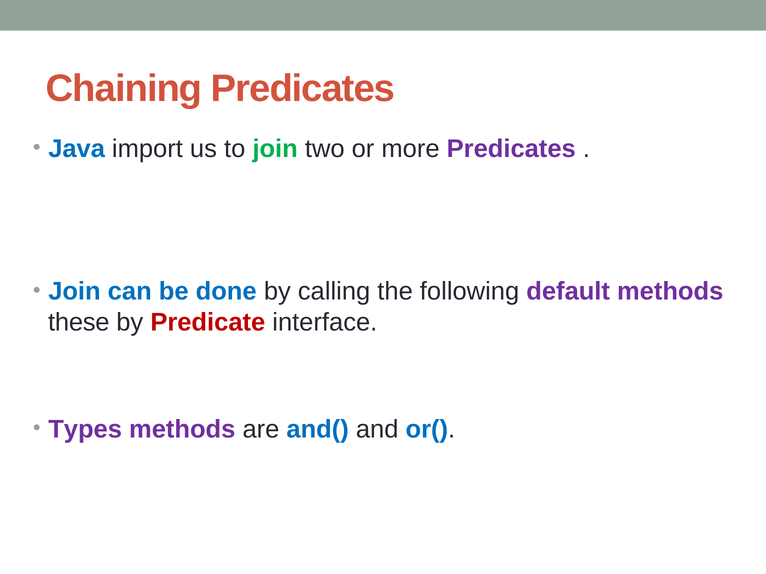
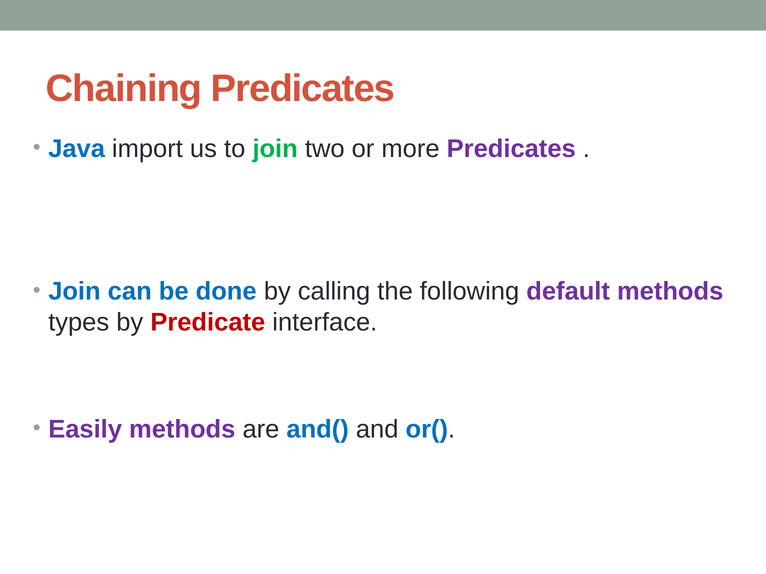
these: these -> types
Types: Types -> Easily
